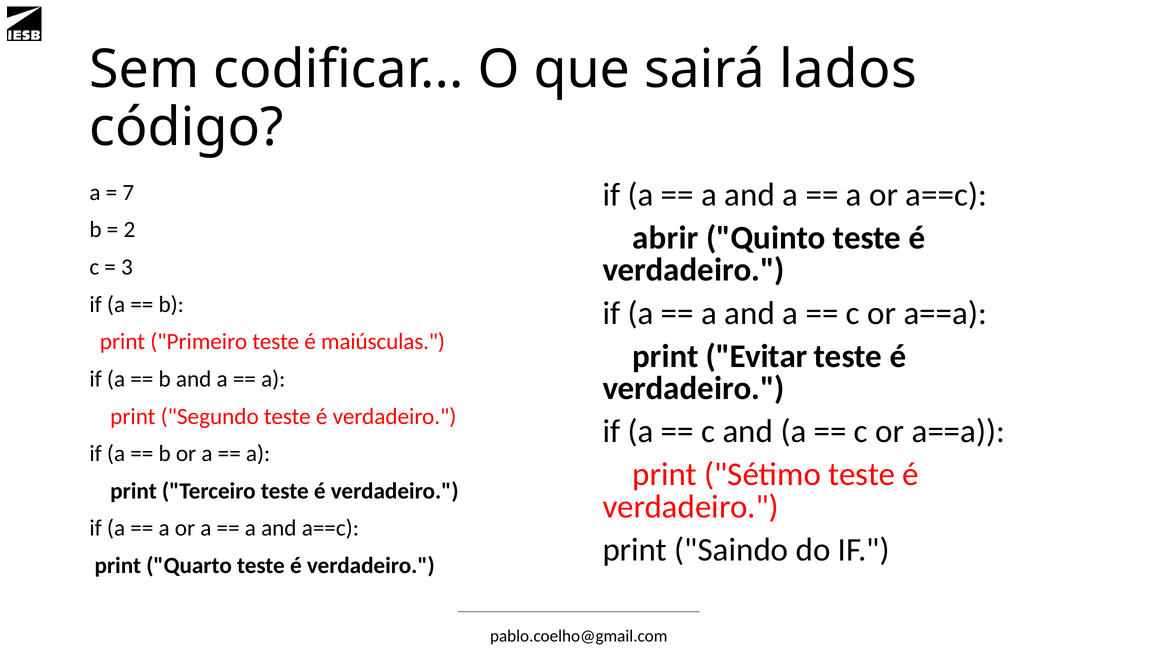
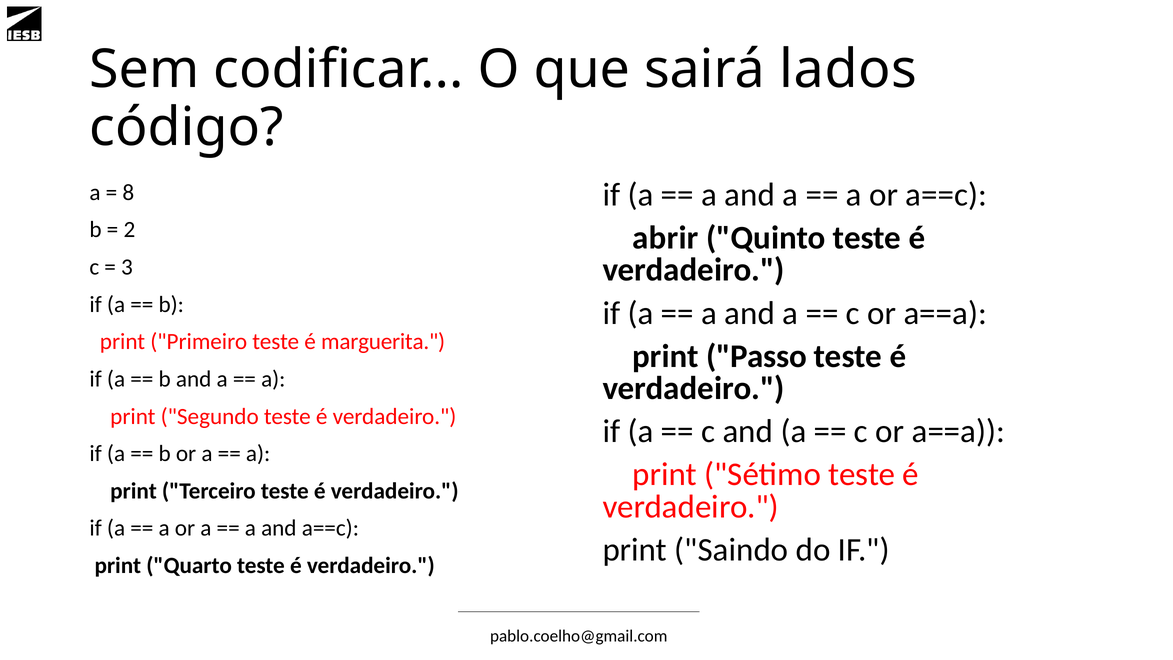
7: 7 -> 8
maiúsculas: maiúsculas -> marguerita
Evitar: Evitar -> Passo
